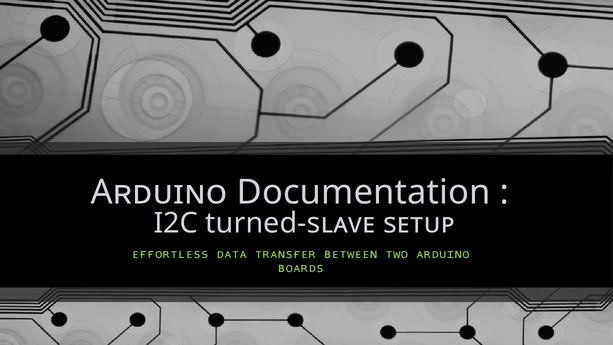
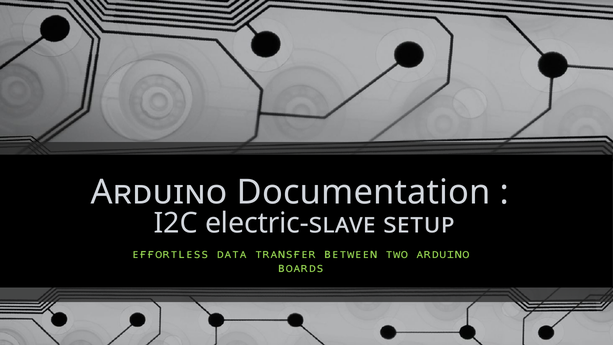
turned-sʟᴀᴠᴇ: turned-sʟᴀᴠᴇ -> electric-sʟᴀᴠᴇ
